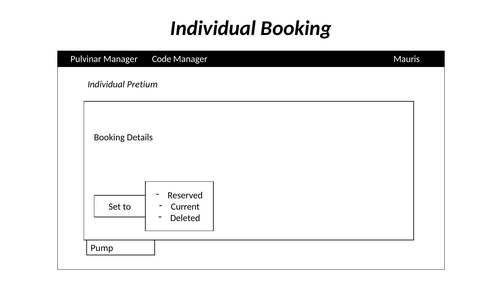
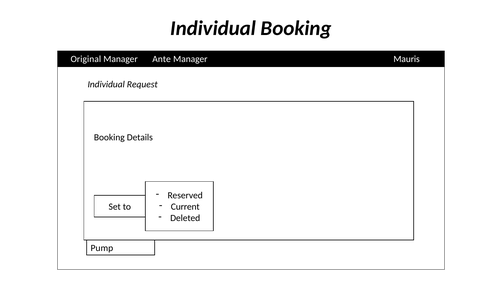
Pulvinar: Pulvinar -> Original
Code: Code -> Ante
Pretium: Pretium -> Request
